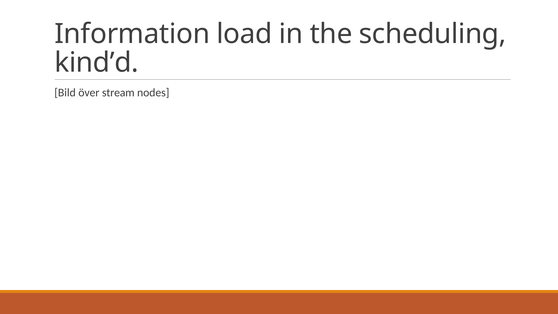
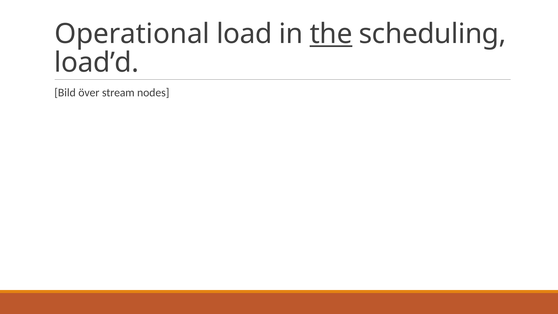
Information: Information -> Operational
the underline: none -> present
kind’d: kind’d -> load’d
